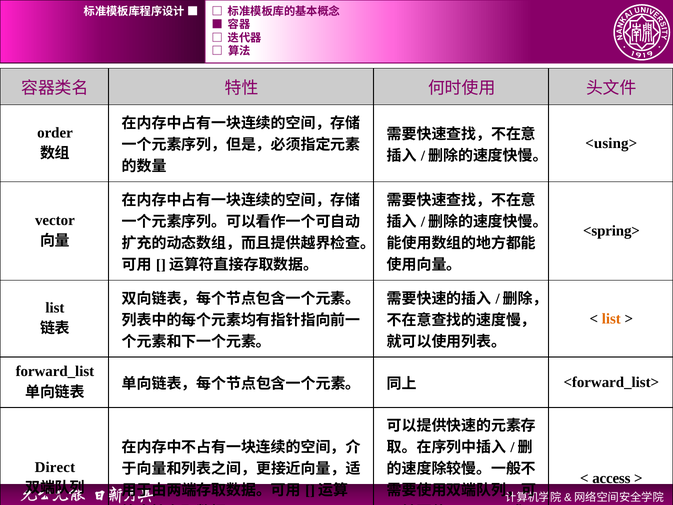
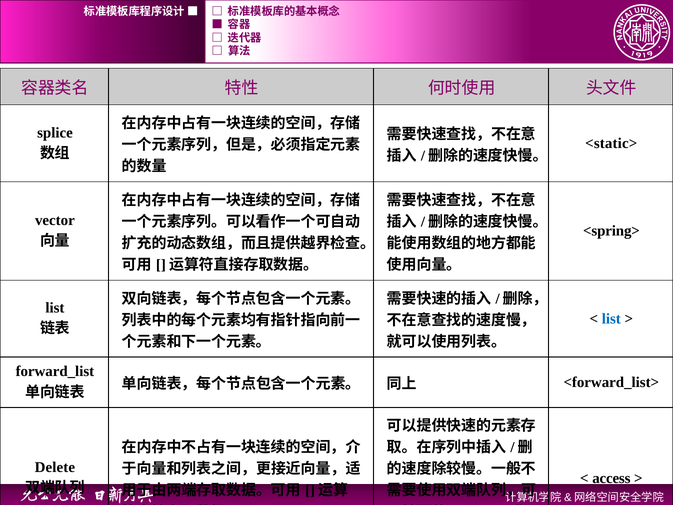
order: order -> splice
<using>: <using> -> <static>
list at (611, 319) colour: orange -> blue
Direct: Direct -> Delete
